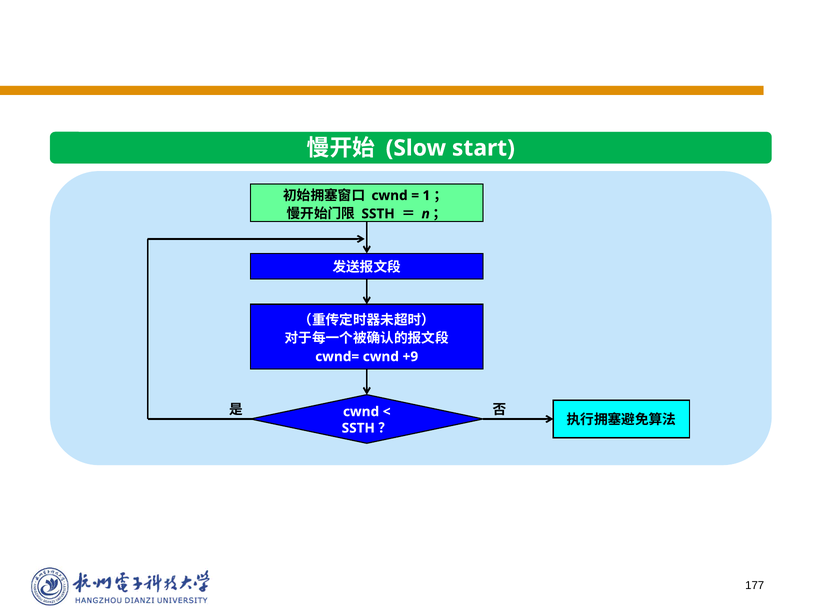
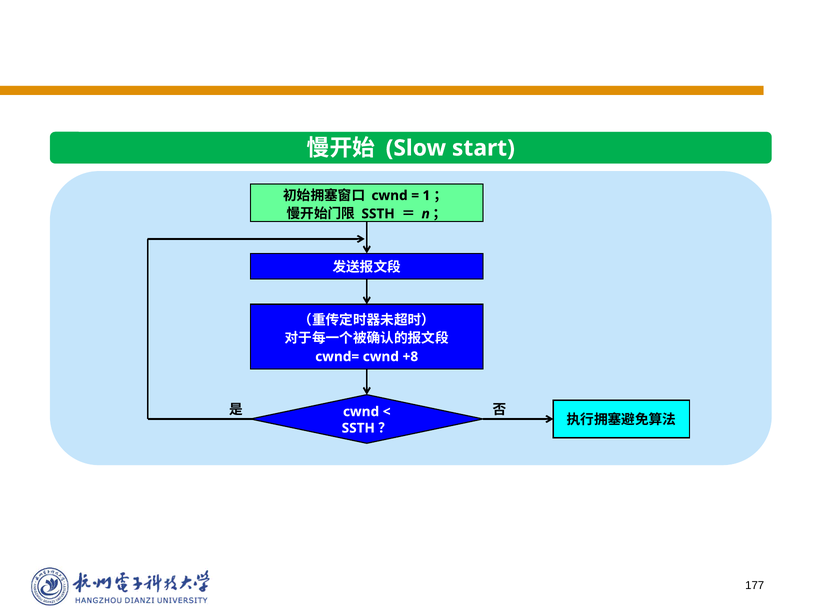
+9: +9 -> +8
